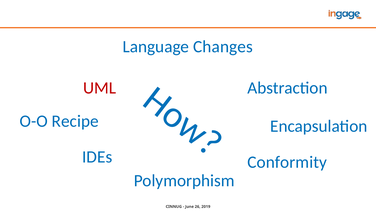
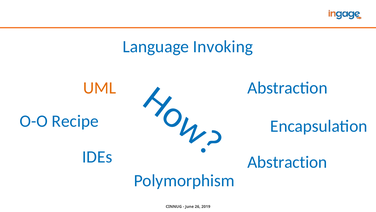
Changes: Changes -> Invoking
UML colour: red -> orange
Conformity at (287, 162): Conformity -> Abstraction
